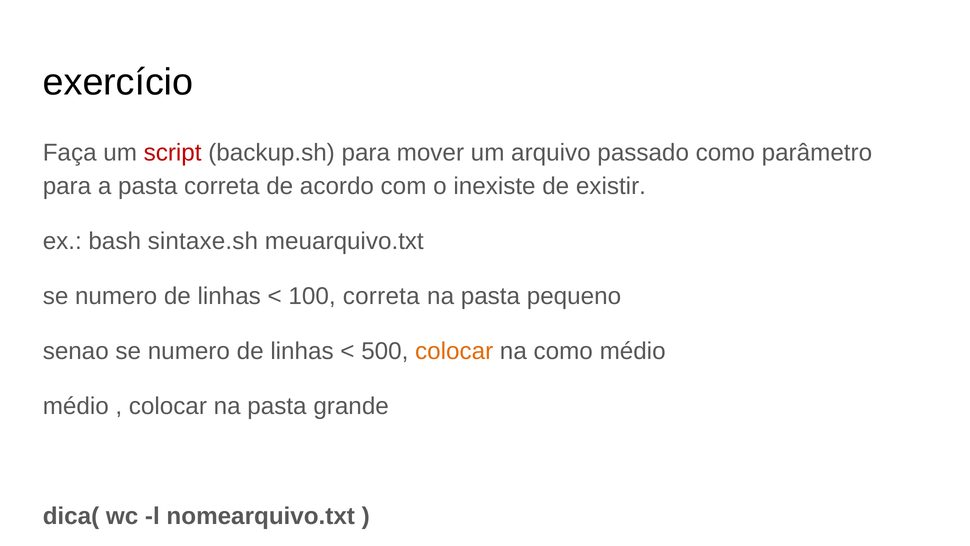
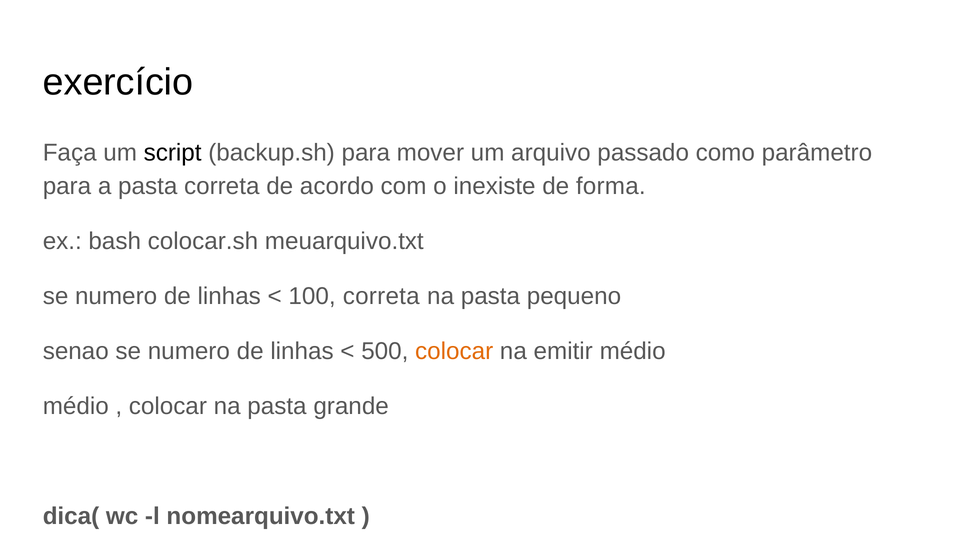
script colour: red -> black
existir: existir -> forma
sintaxe.sh: sintaxe.sh -> colocar.sh
na como: como -> emitir
